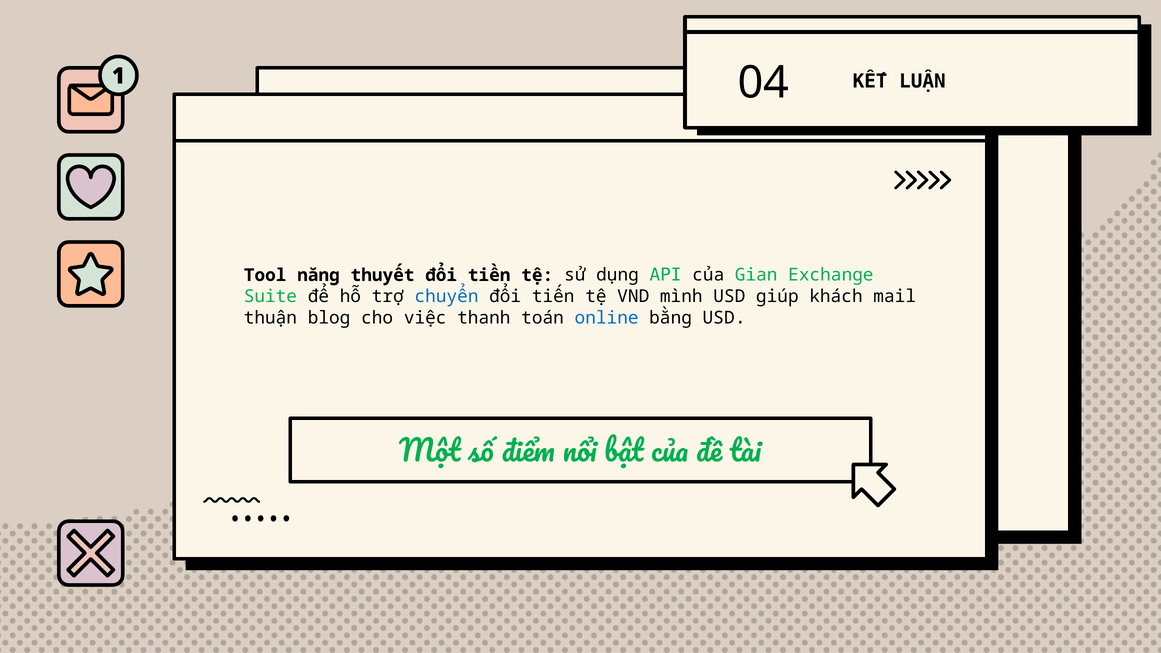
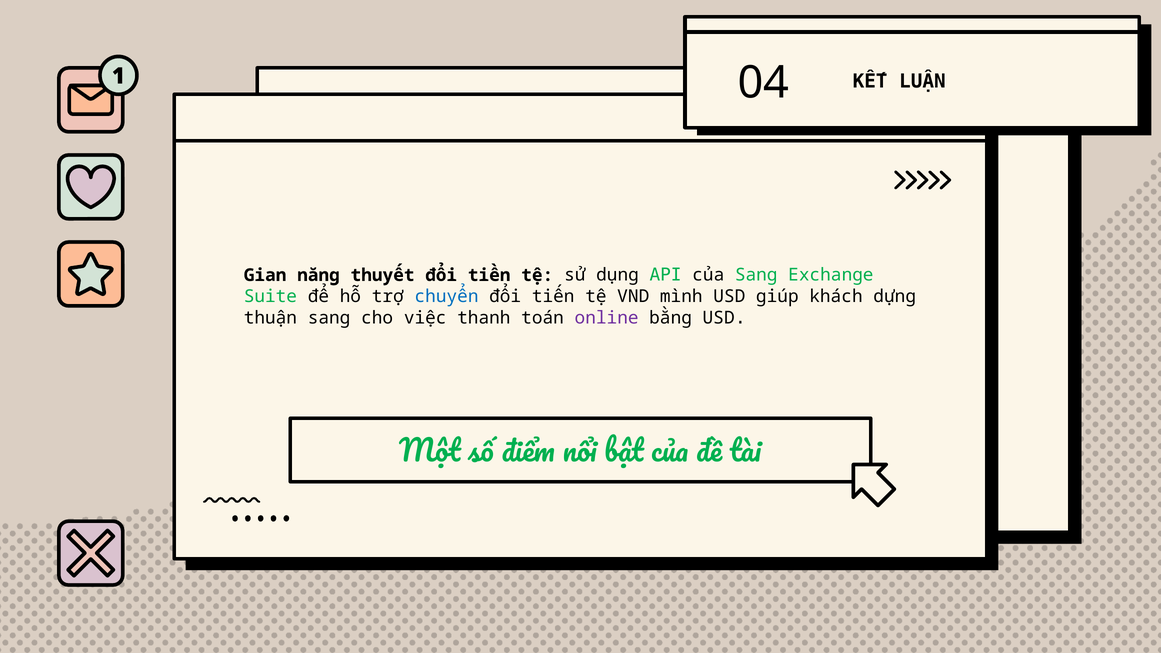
Tool: Tool -> Gian
của Gian: Gian -> Sang
mail: mail -> dựng
thuận blog: blog -> sang
online colour: blue -> purple
